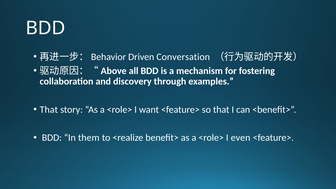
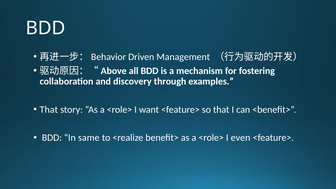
Conversation: Conversation -> Management
them: them -> same
